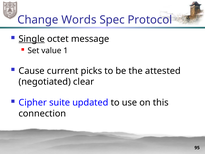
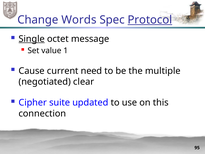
Protocol underline: none -> present
picks: picks -> need
attested: attested -> multiple
